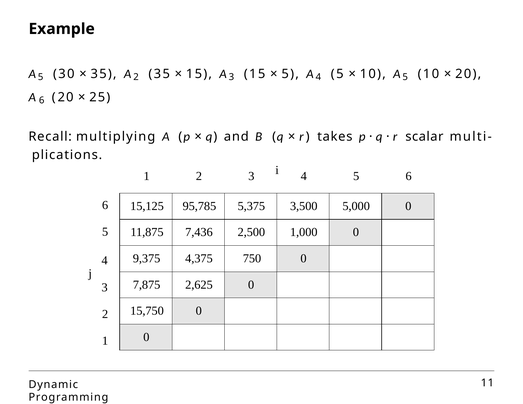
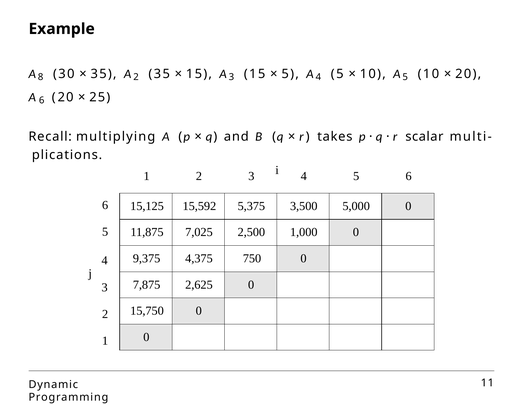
5 at (41, 77): 5 -> 8
95,785: 95,785 -> 15,592
7,436: 7,436 -> 7,025
